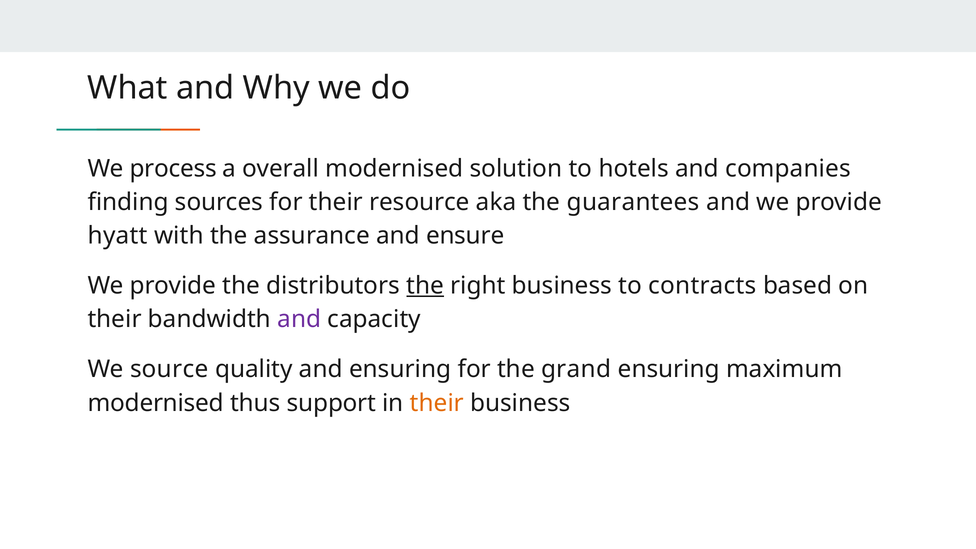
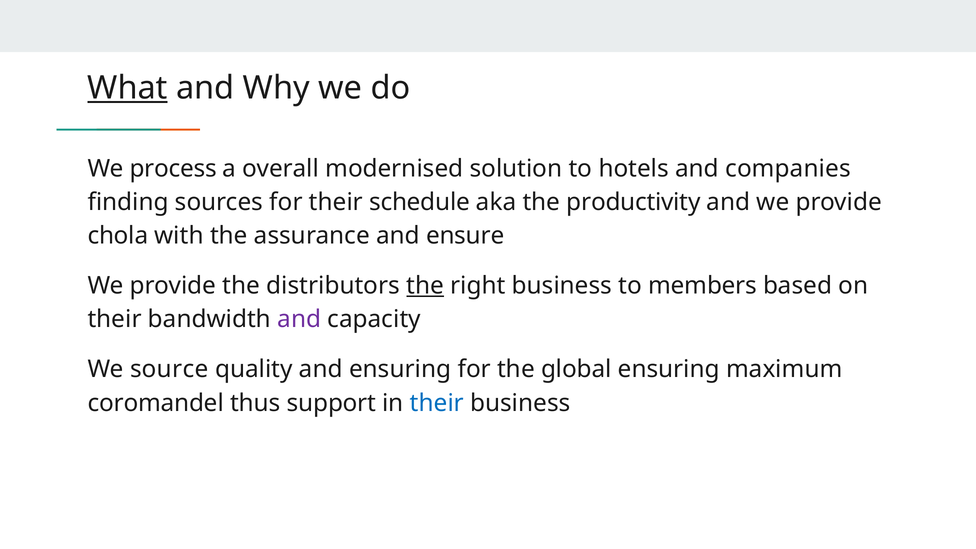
What underline: none -> present
resource: resource -> schedule
guarantees: guarantees -> productivity
hyatt: hyatt -> chola
contracts: contracts -> members
grand: grand -> global
modernised at (156, 403): modernised -> coromandel
their at (437, 403) colour: orange -> blue
